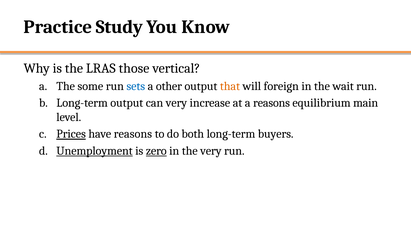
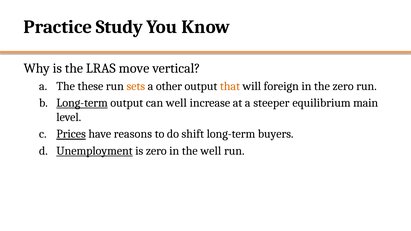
those: those -> move
some: some -> these
sets colour: blue -> orange
the wait: wait -> zero
Long-term at (82, 103) underline: none -> present
can very: very -> well
a reasons: reasons -> steeper
both: both -> shift
zero at (156, 151) underline: present -> none
the very: very -> well
